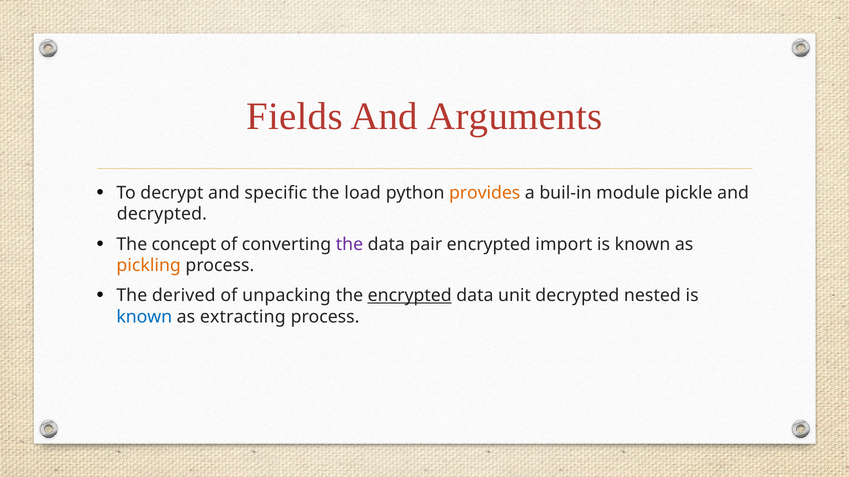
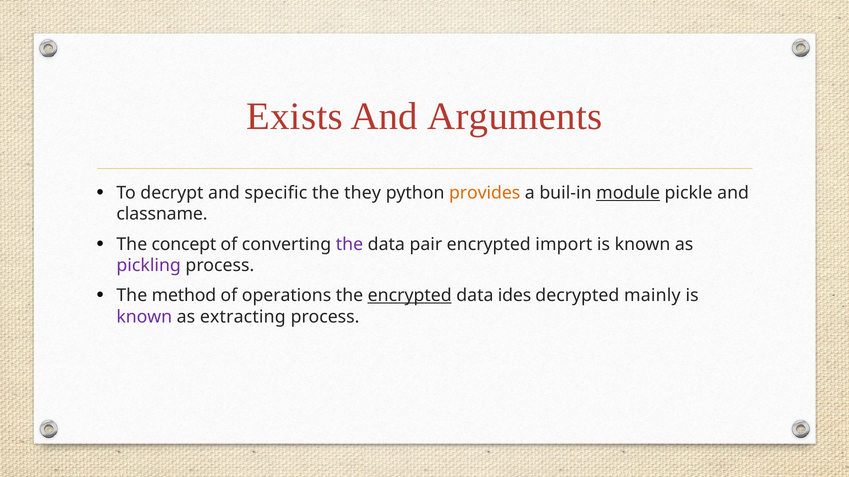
Fields: Fields -> Exists
load: load -> they
module underline: none -> present
decrypted at (162, 214): decrypted -> classname
pickling colour: orange -> purple
derived: derived -> method
unpacking: unpacking -> operations
unit: unit -> ides
nested: nested -> mainly
known at (144, 317) colour: blue -> purple
